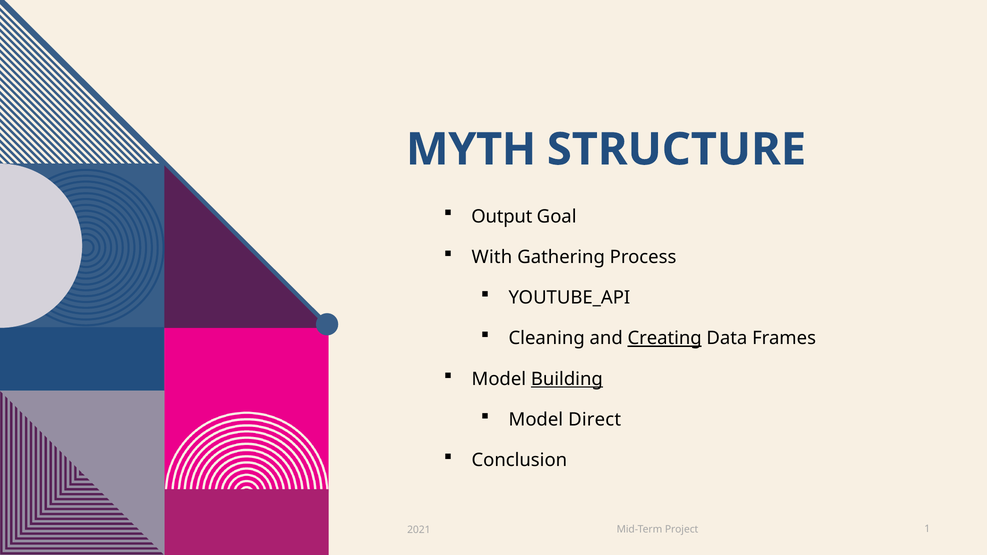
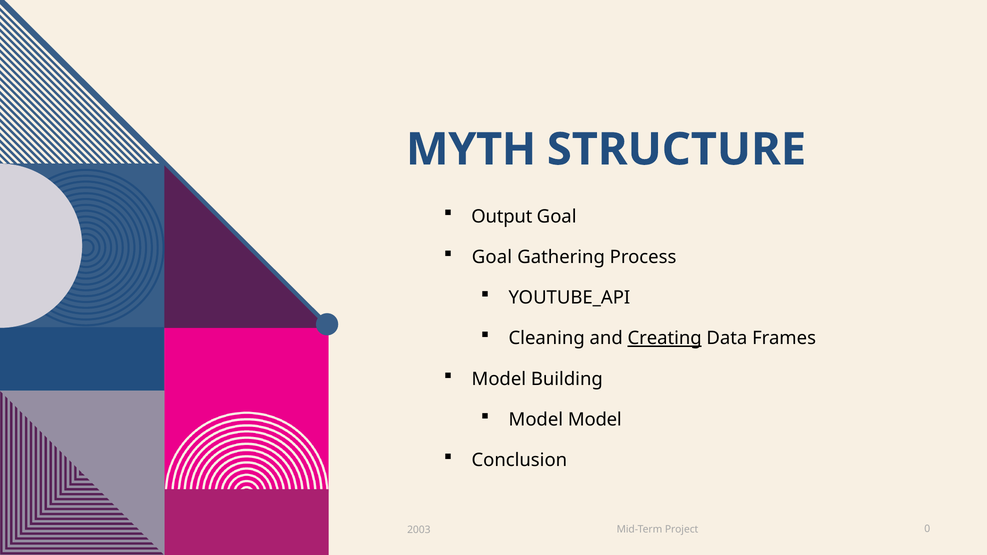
With at (492, 257): With -> Goal
Building underline: present -> none
Model Direct: Direct -> Model
2021: 2021 -> 2003
1: 1 -> 0
